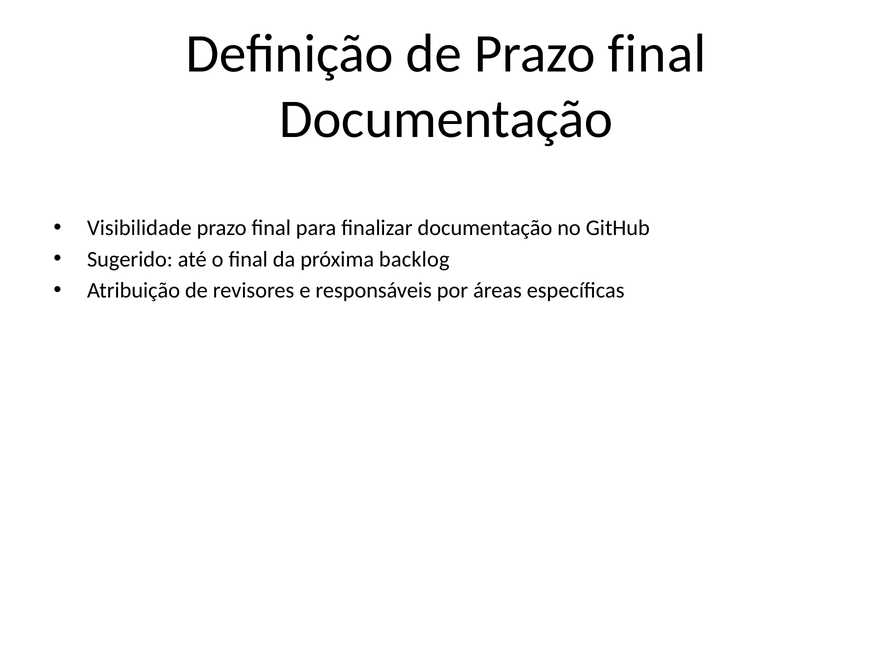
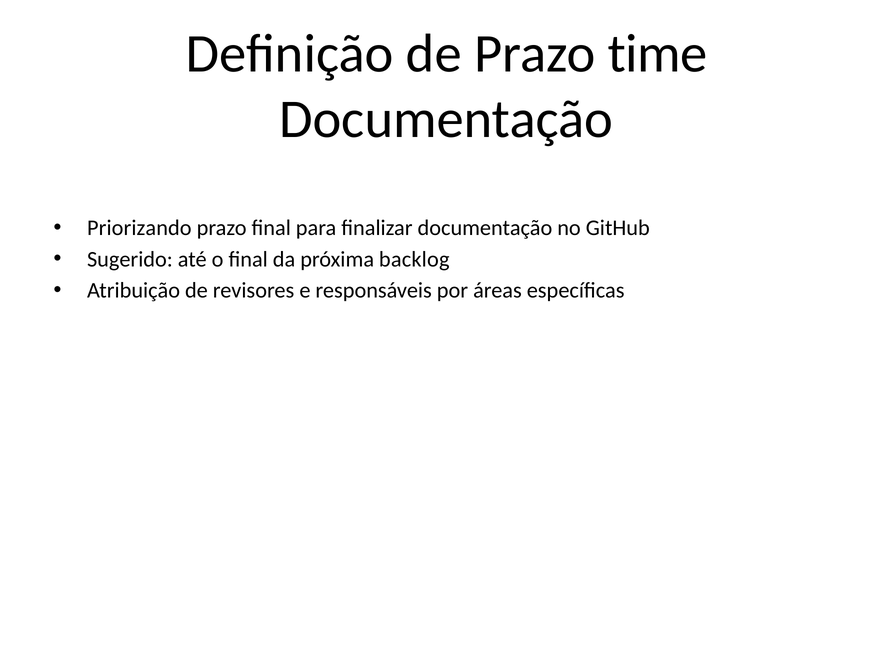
de Prazo final: final -> time
Visibilidade: Visibilidade -> Priorizando
